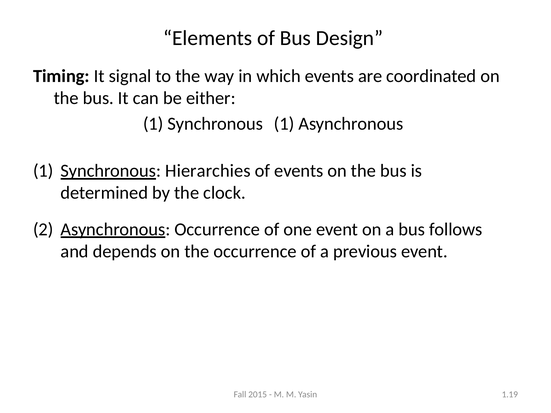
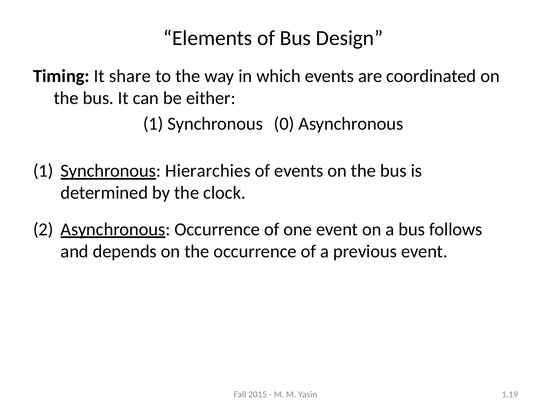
signal: signal -> share
Synchronous 1: 1 -> 0
